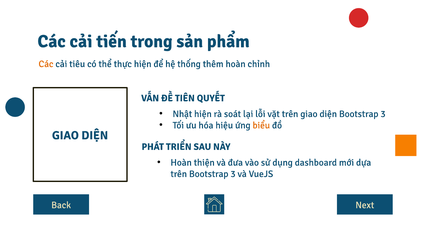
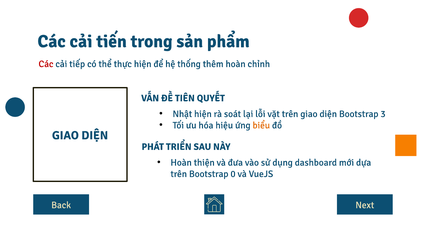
Các at (46, 64) colour: orange -> red
tiêu: tiêu -> tiếp
trên Bootstrap 3: 3 -> 0
